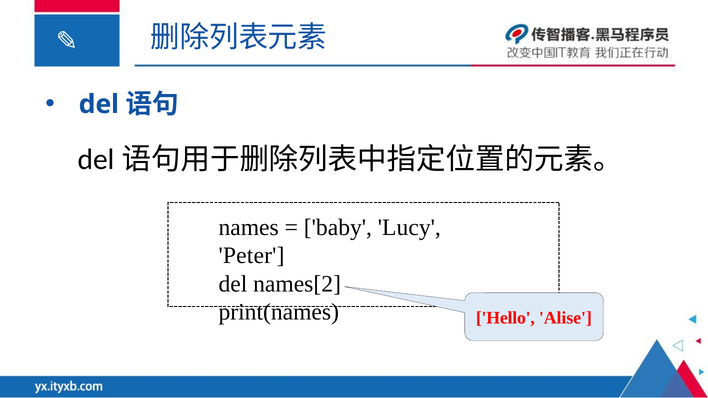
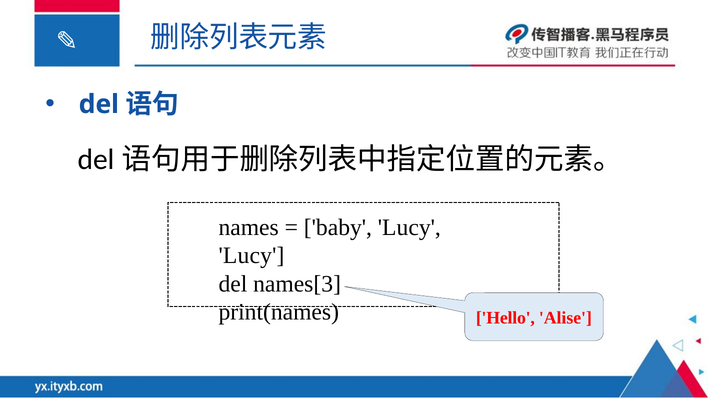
Peter at (251, 256): Peter -> Lucy
names[2: names[2 -> names[3
